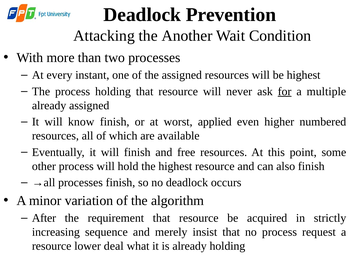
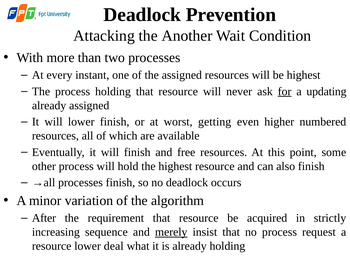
multiple: multiple -> updating
will know: know -> lower
applied: applied -> getting
merely underline: none -> present
